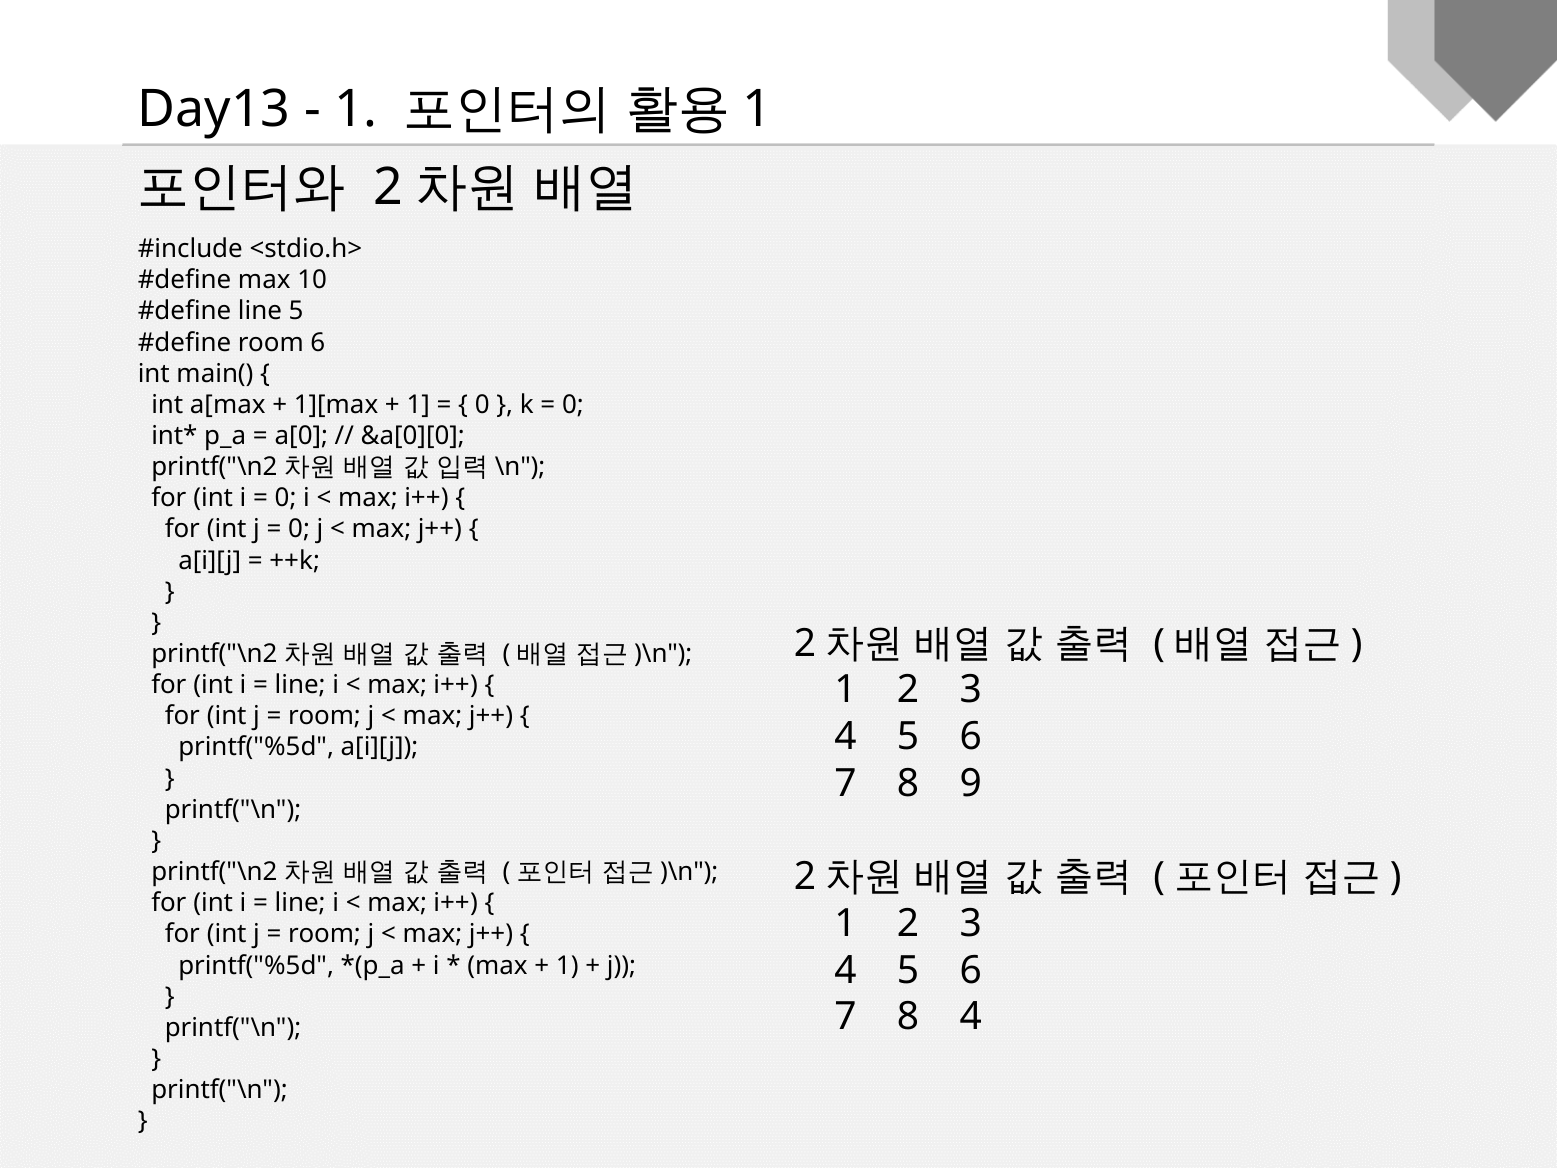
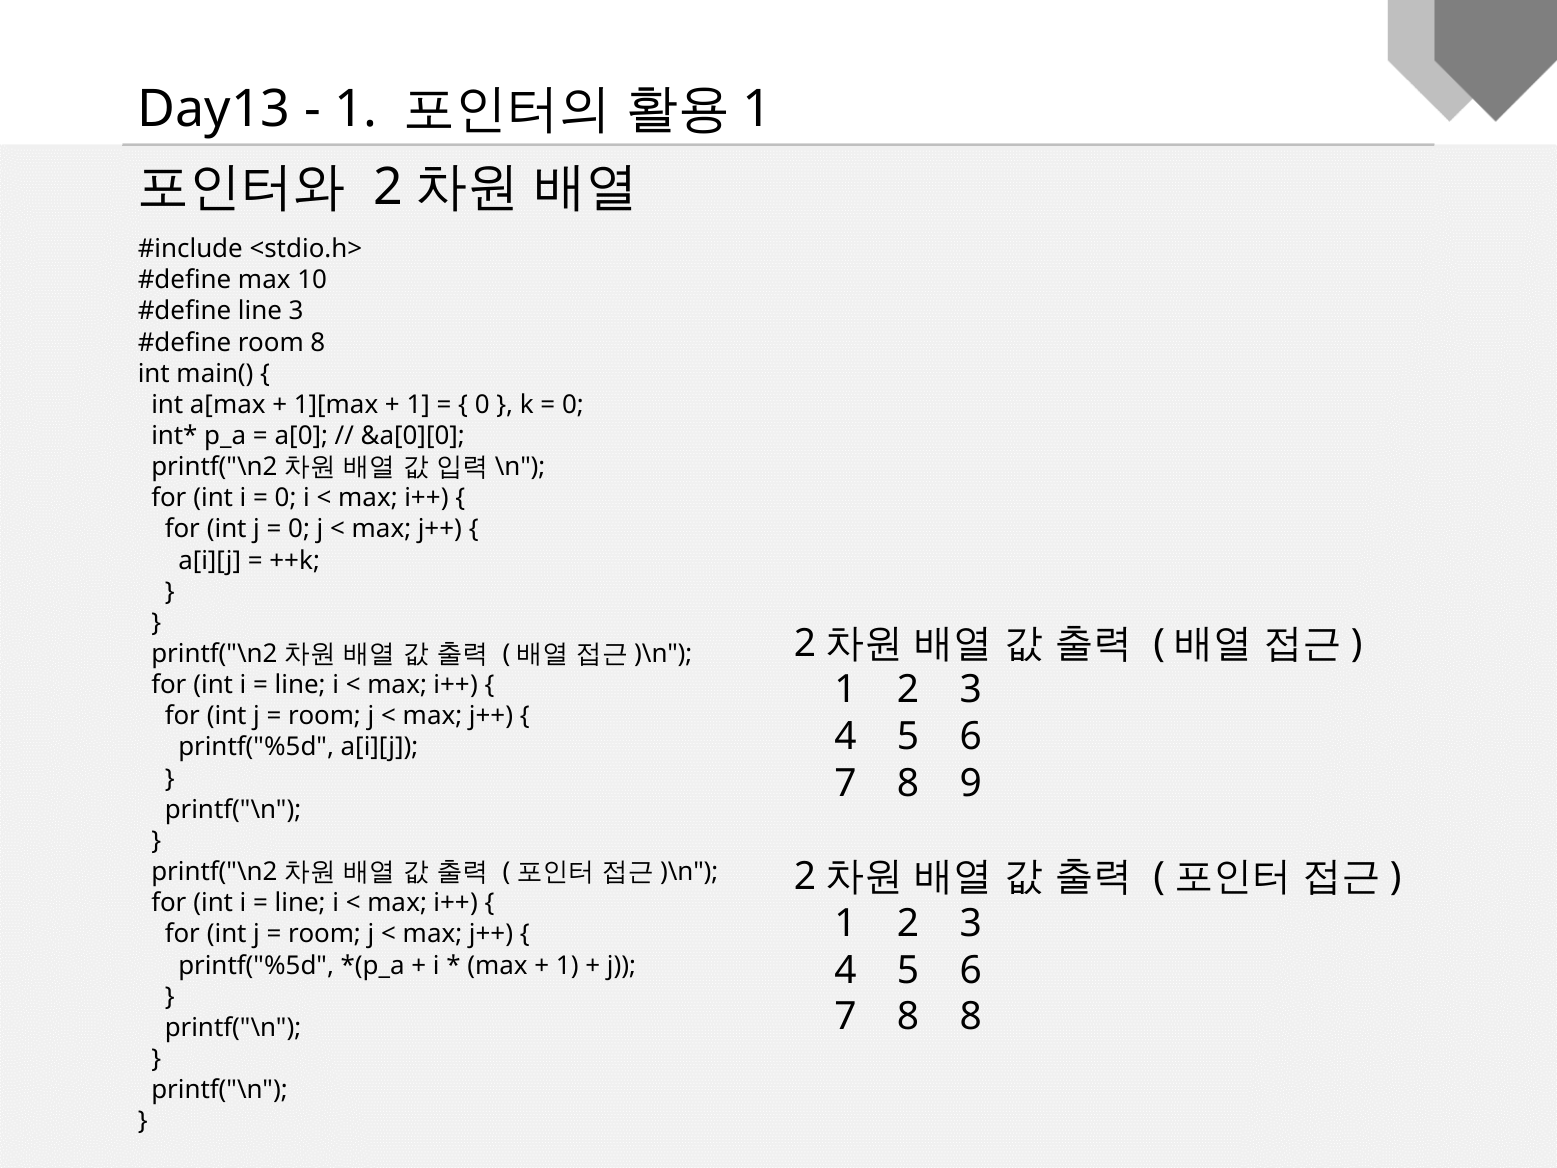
line 5: 5 -> 3
room 6: 6 -> 8
8 4: 4 -> 8
